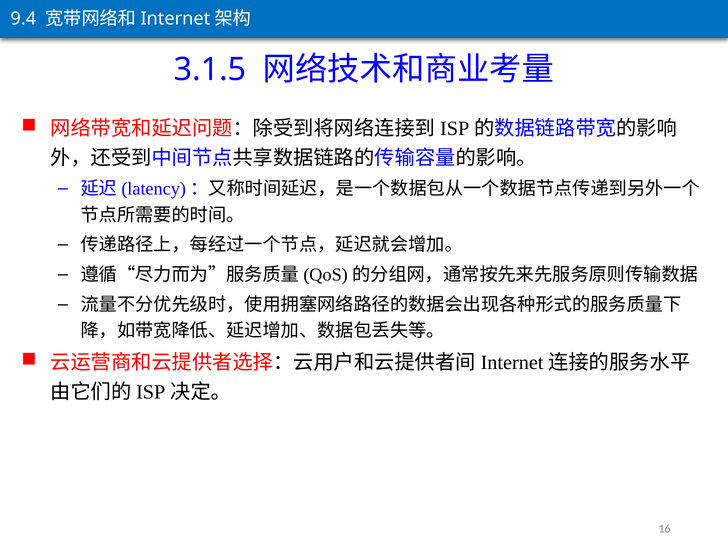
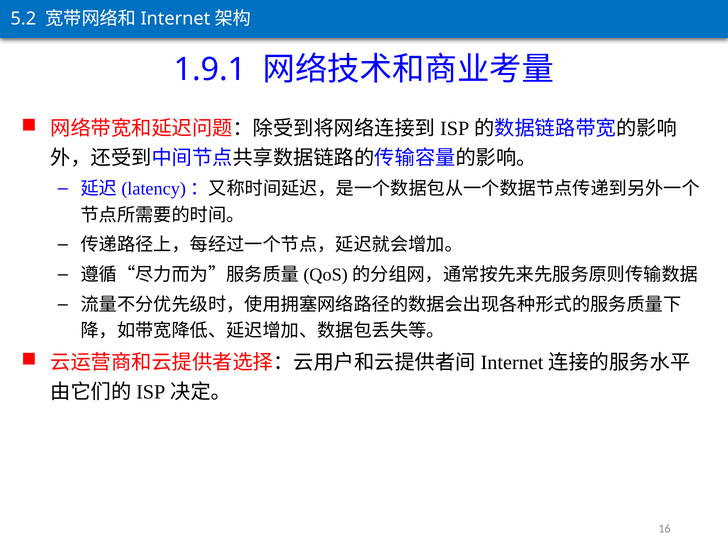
9.4: 9.4 -> 5.2
3.1.5: 3.1.5 -> 1.9.1
